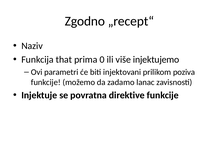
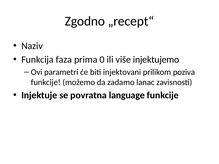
that: that -> faza
direktive: direktive -> language
